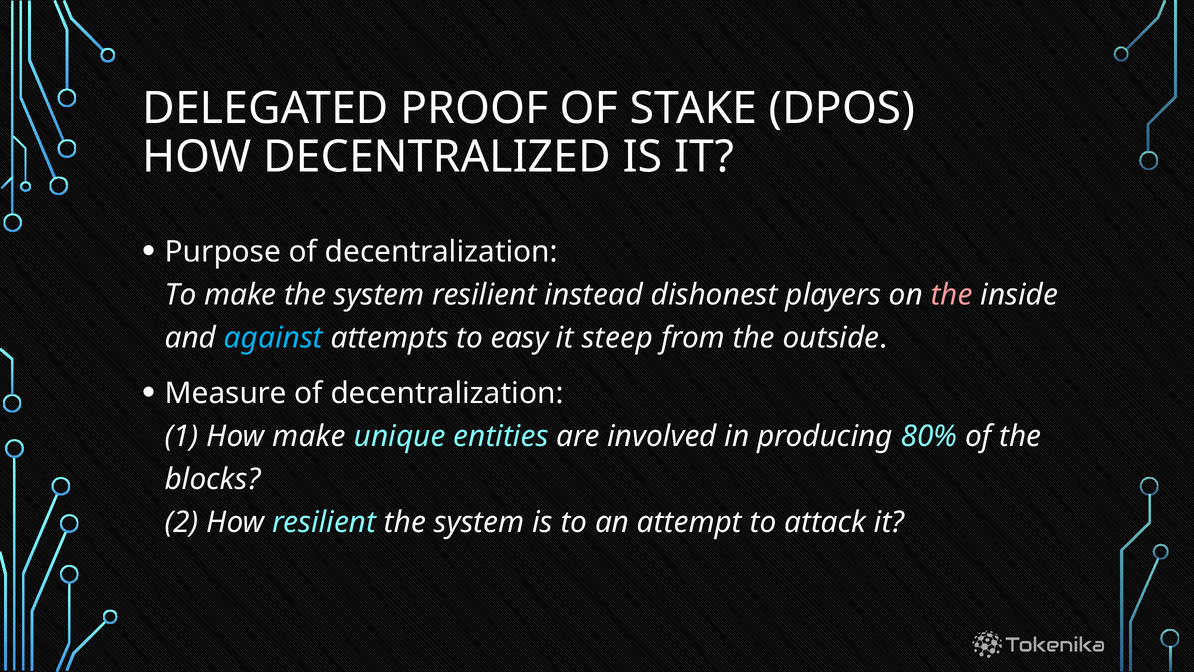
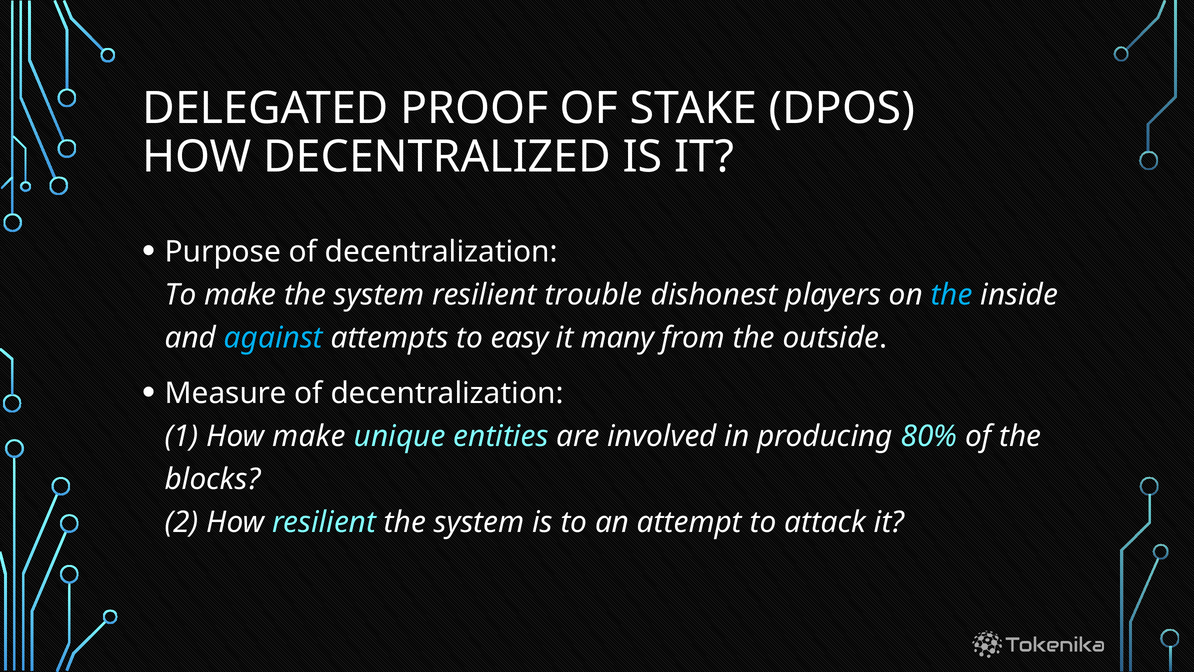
instead: instead -> trouble
the at (952, 295) colour: pink -> light blue
steep: steep -> many
